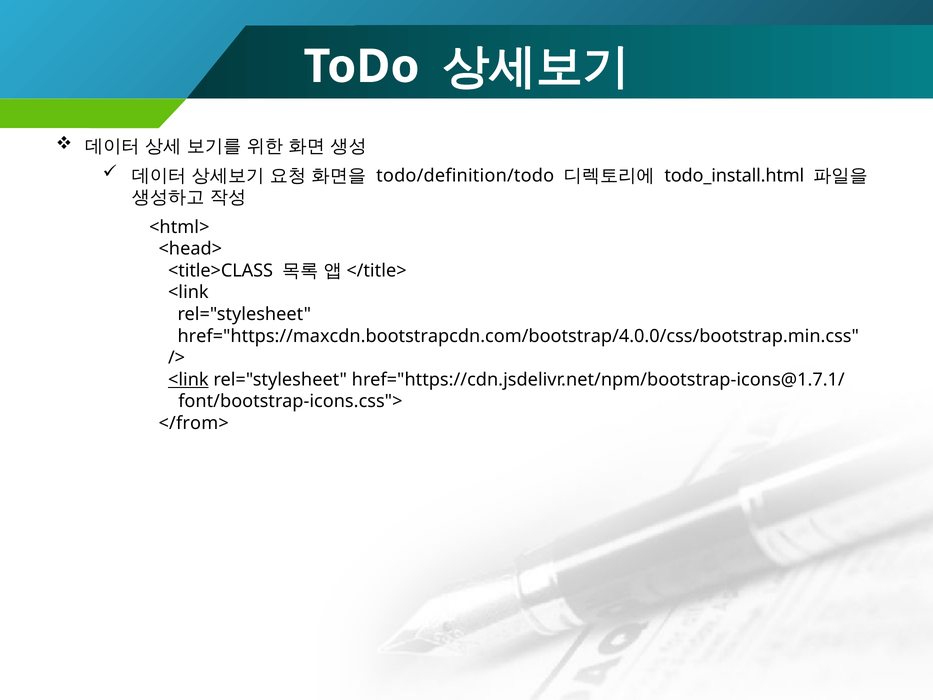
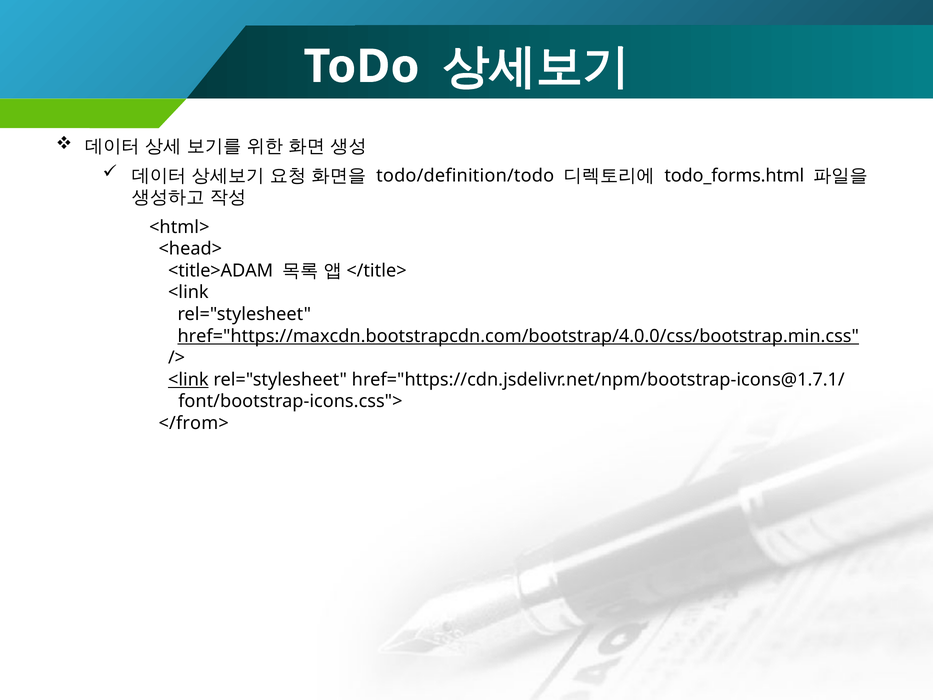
todo_install.html: todo_install.html -> todo_forms.html
<title>CLASS: <title>CLASS -> <title>ADAM
href="https://maxcdn.bootstrapcdn.com/bootstrap/4.0.0/css/bootstrap.min.css underline: none -> present
